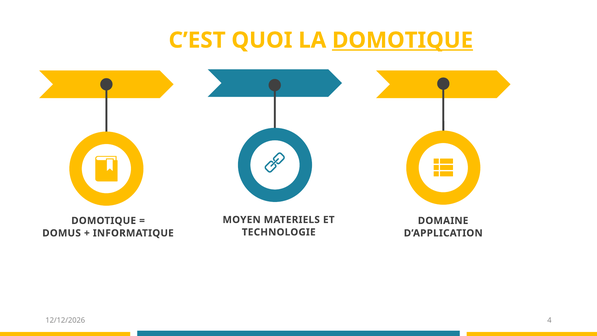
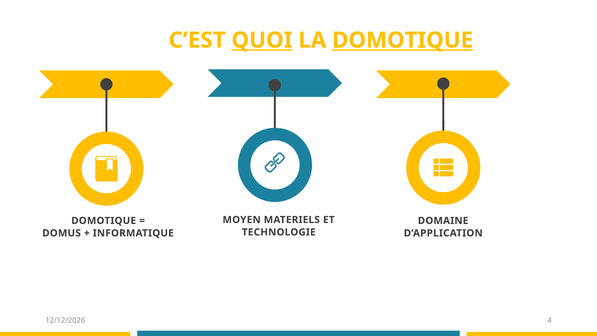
QUOI underline: none -> present
